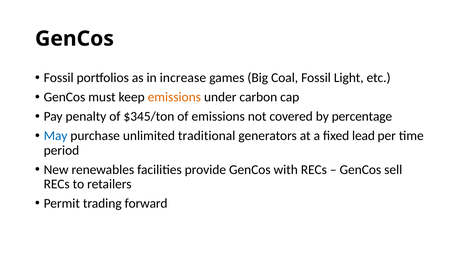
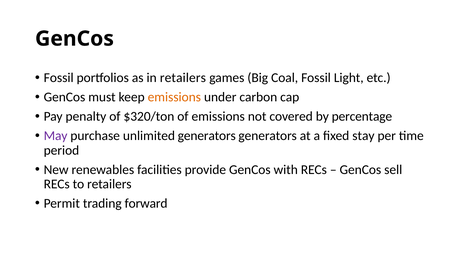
in increase: increase -> retailers
$345/ton: $345/ton -> $320/ton
May colour: blue -> purple
unlimited traditional: traditional -> generators
lead: lead -> stay
